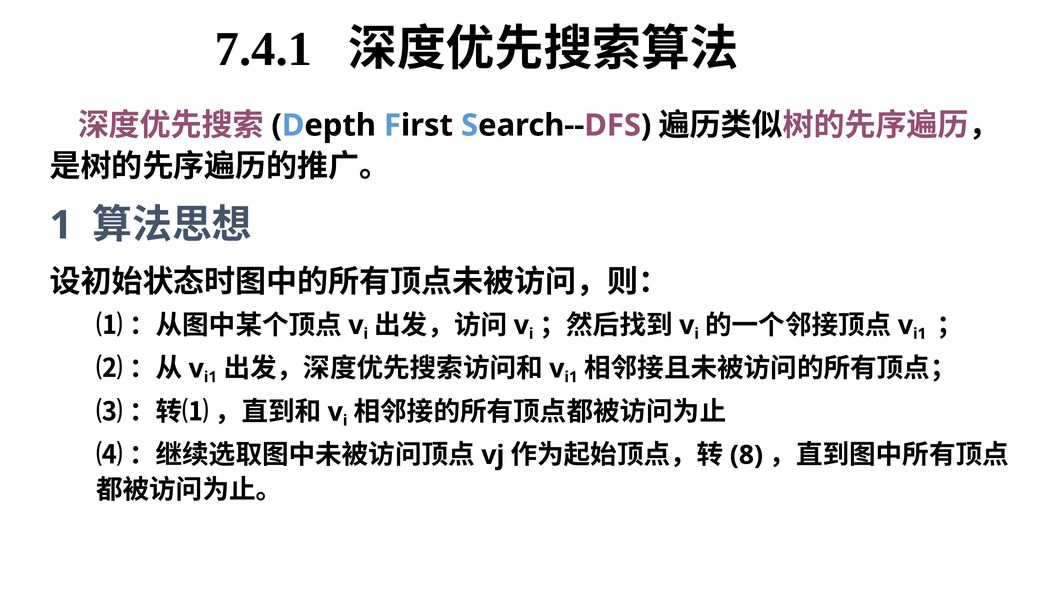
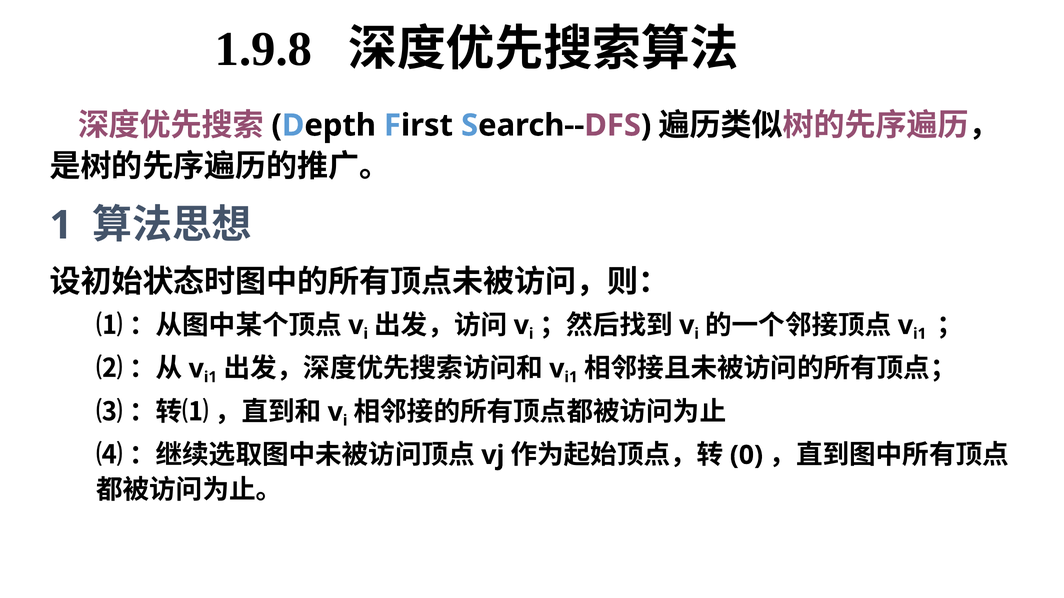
7.4.1: 7.4.1 -> 1.9.8
8: 8 -> 0
